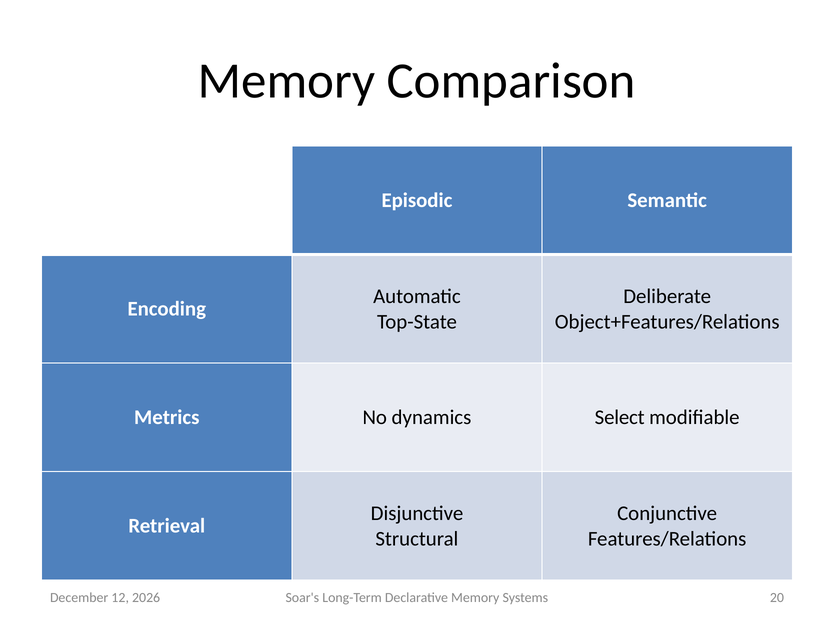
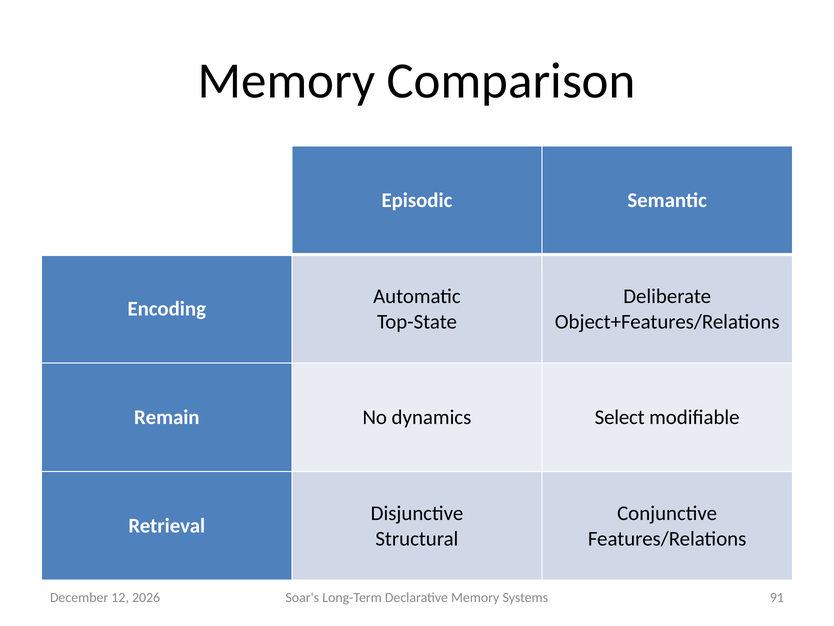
Metrics: Metrics -> Remain
20: 20 -> 91
